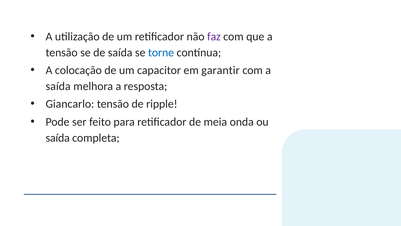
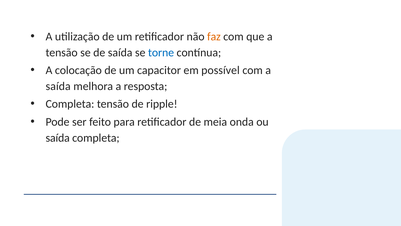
faz colour: purple -> orange
garantir: garantir -> possível
Giancarlo at (70, 104): Giancarlo -> Completa
